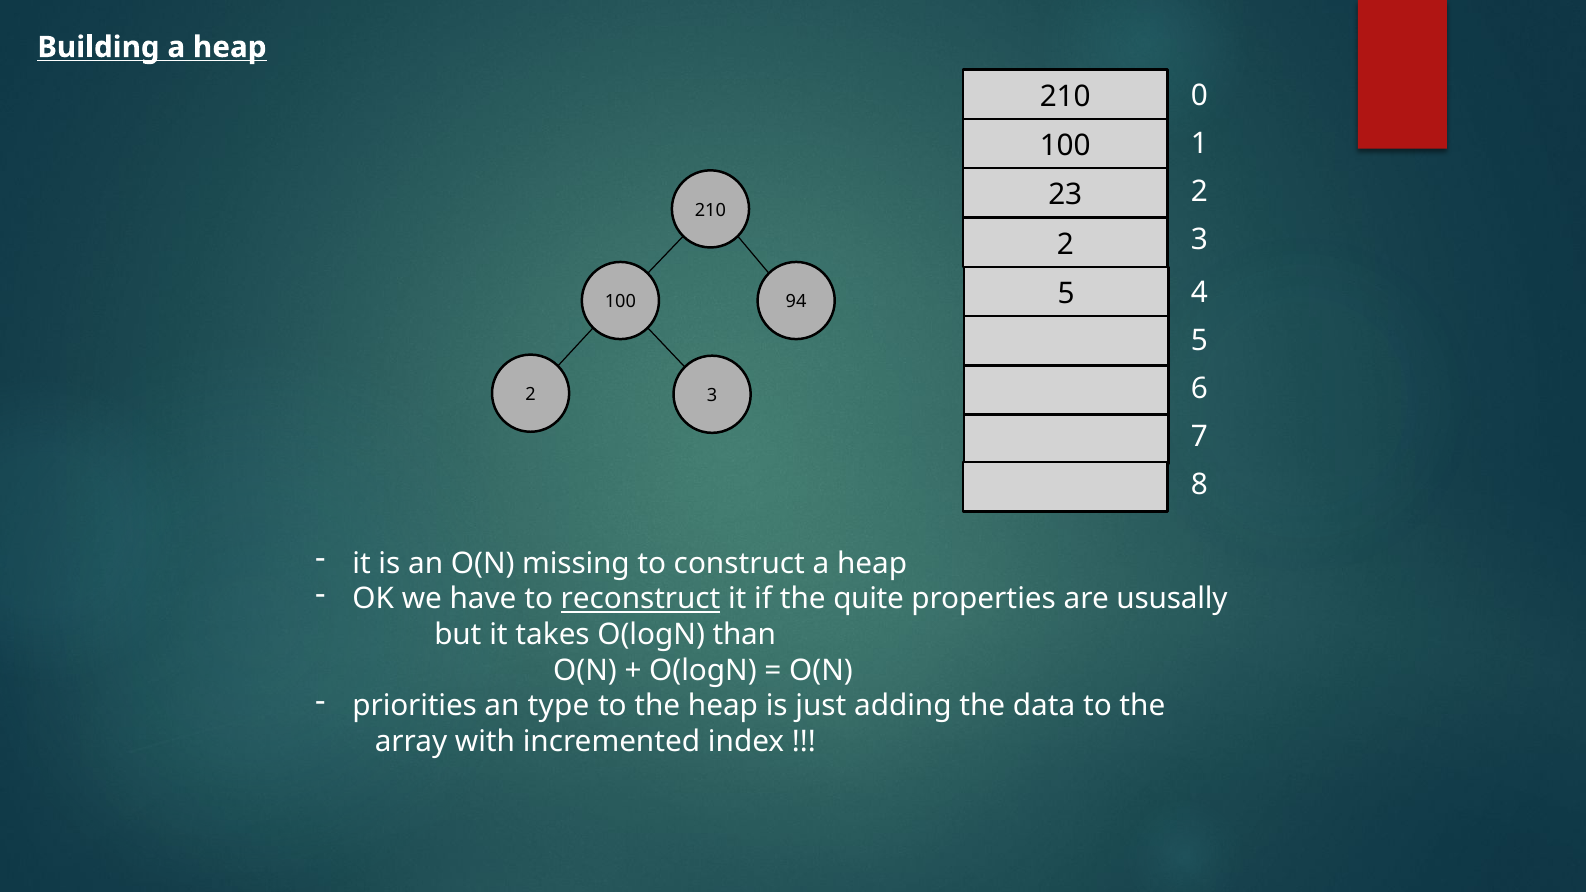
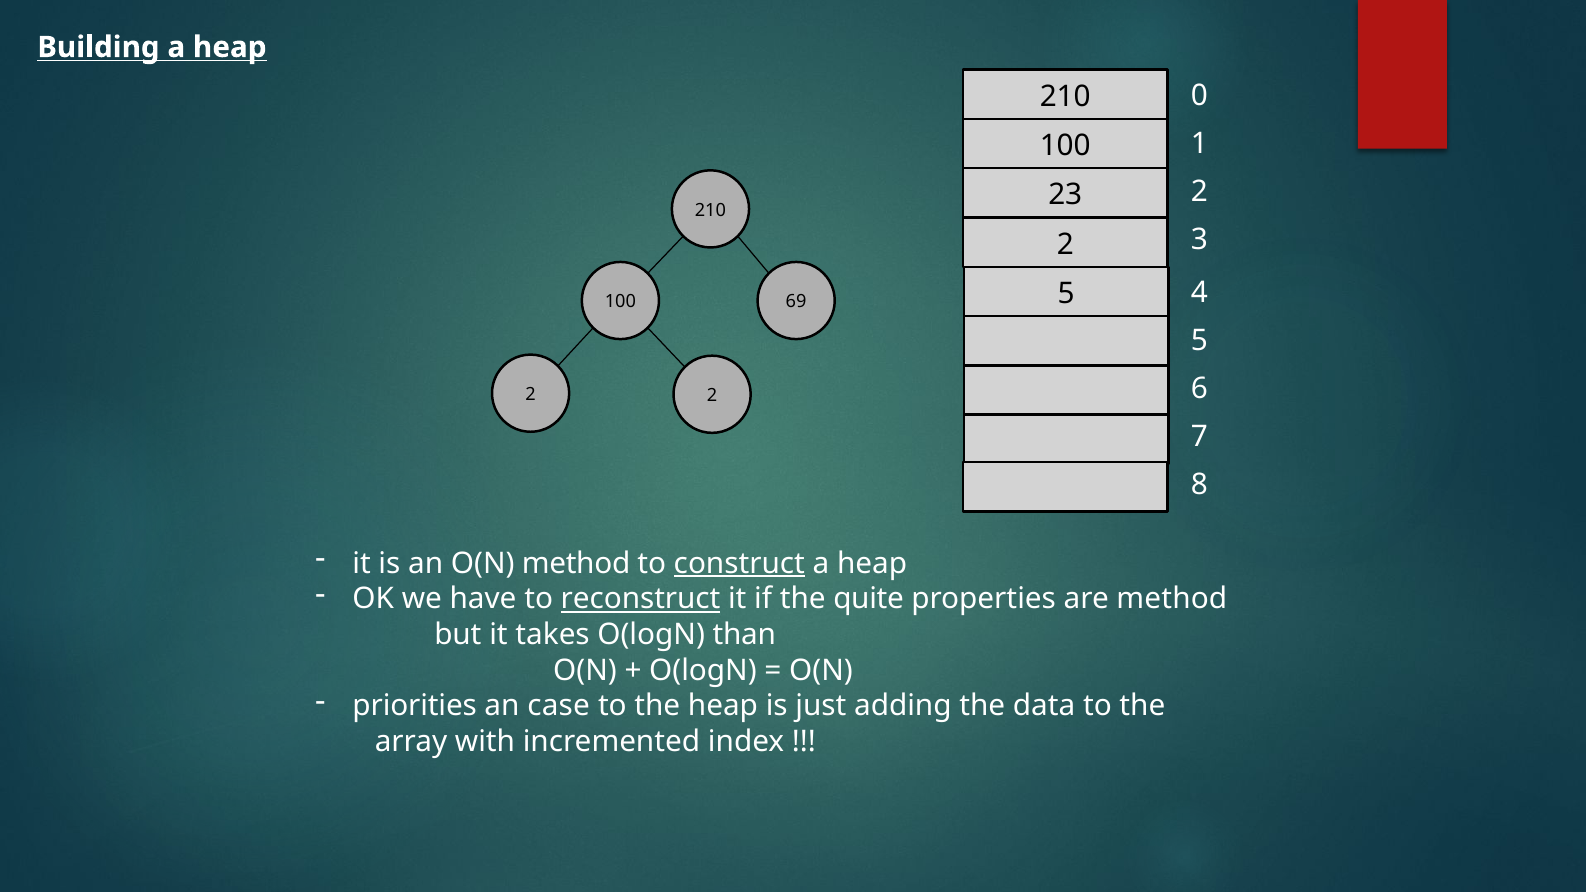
94: 94 -> 69
3 at (712, 396): 3 -> 2
O(N missing: missing -> method
construct underline: none -> present
are ususally: ususally -> method
type: type -> case
